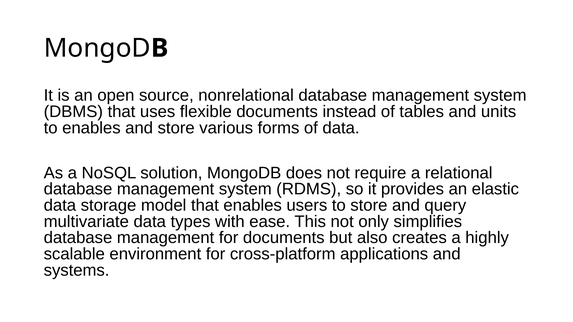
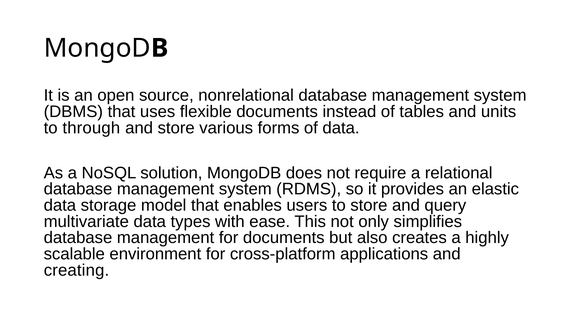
to enables: enables -> through
systems: systems -> creating
